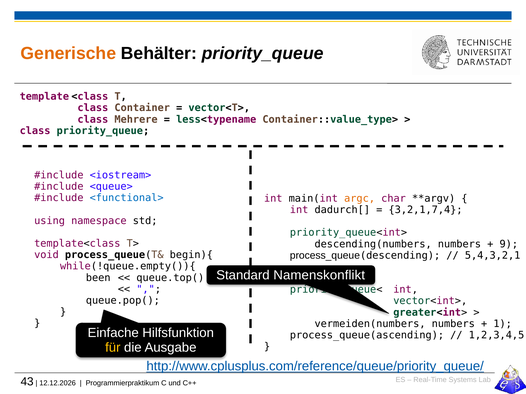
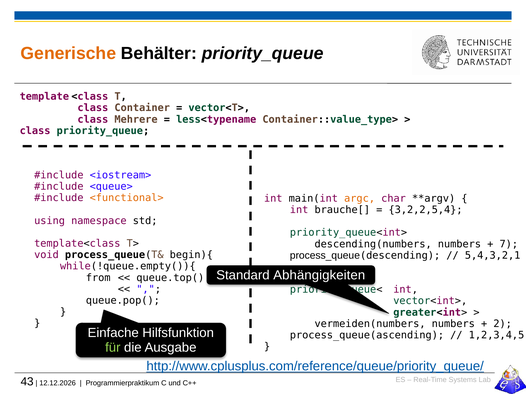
<functional> colour: blue -> orange
dadurch[: dadurch[ -> brauche[
3,2,1,7,4: 3,2,1,7,4 -> 3,2,2,5,4
9: 9 -> 7
Namenskonflikt: Namenskonflikt -> Abhängigkeiten
been: been -> from
1: 1 -> 2
für colour: yellow -> light green
